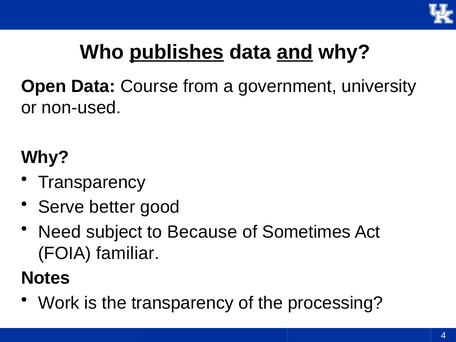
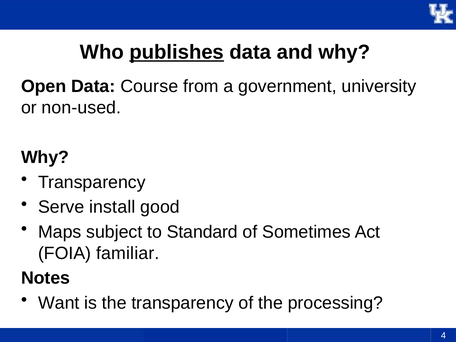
and underline: present -> none
better: better -> install
Need: Need -> Maps
Because: Because -> Standard
Work: Work -> Want
